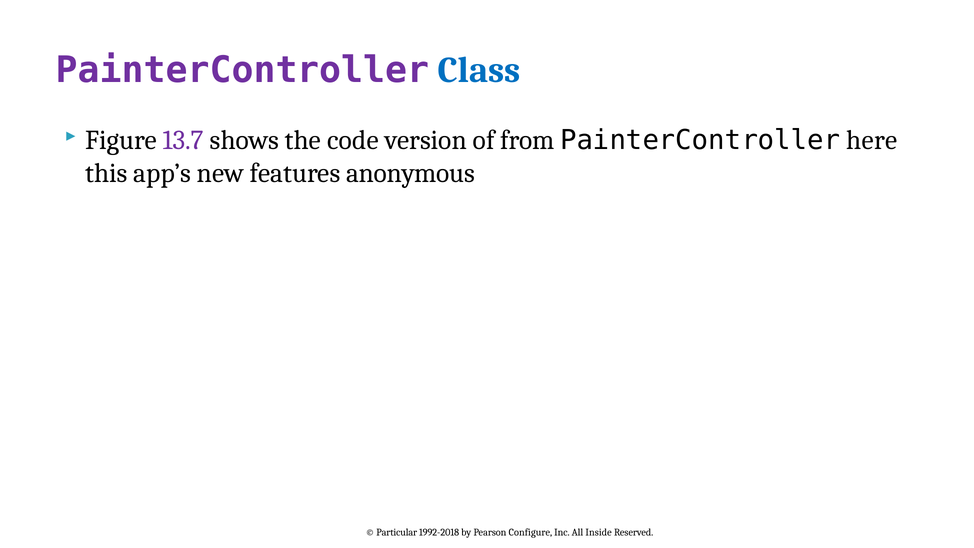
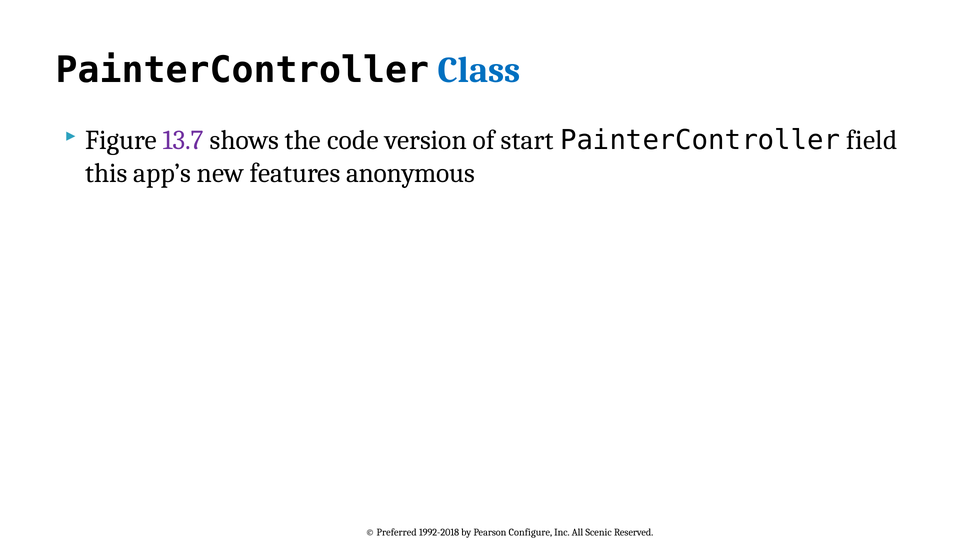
PainterController at (243, 70) colour: purple -> black
from: from -> start
here: here -> field
Particular: Particular -> Preferred
Inside: Inside -> Scenic
